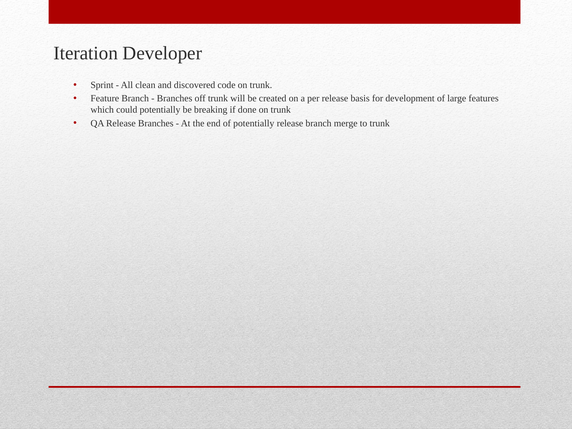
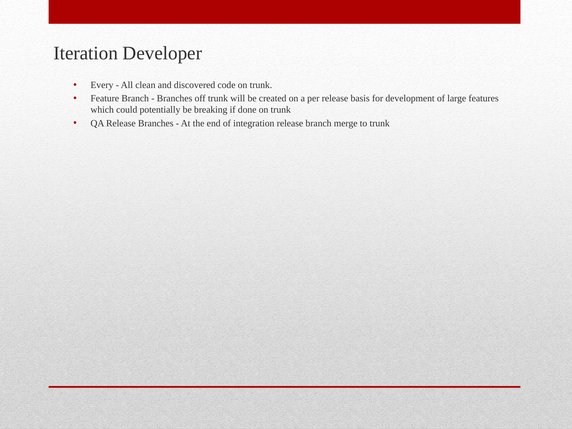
Sprint: Sprint -> Every
of potentially: potentially -> integration
